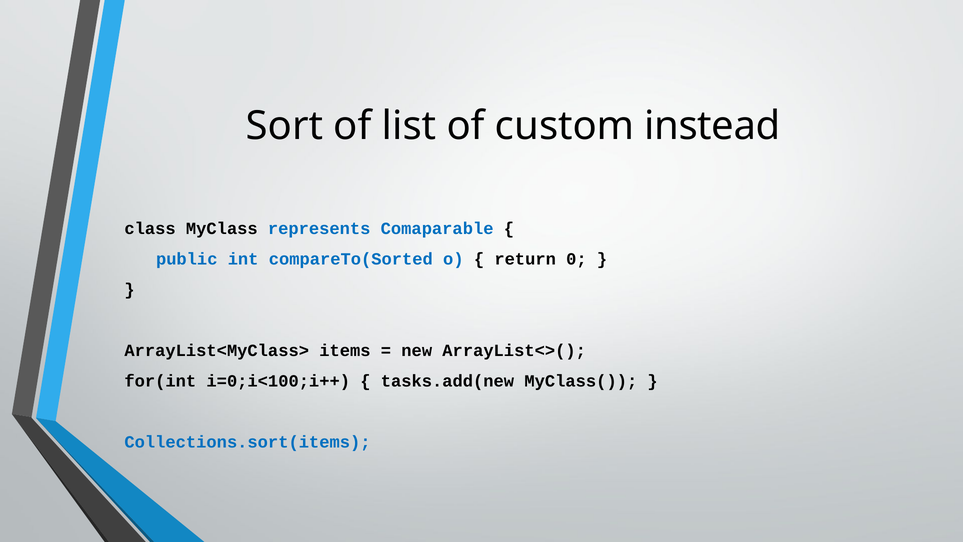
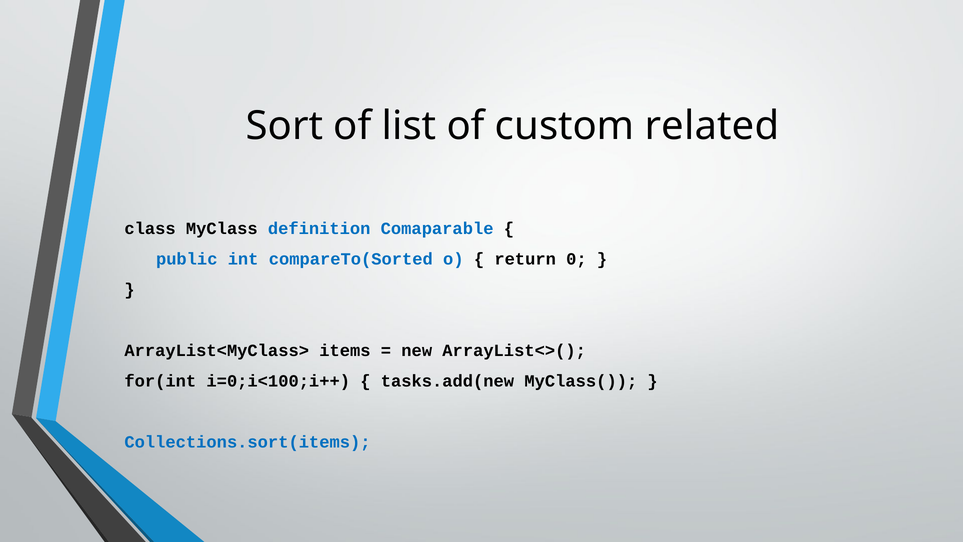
instead: instead -> related
represents: represents -> definition
